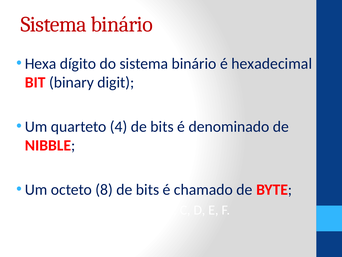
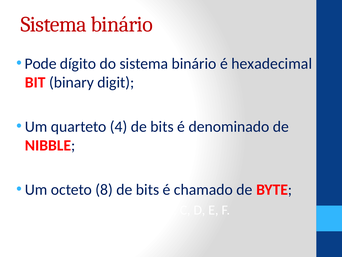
Hexa: Hexa -> Pode
